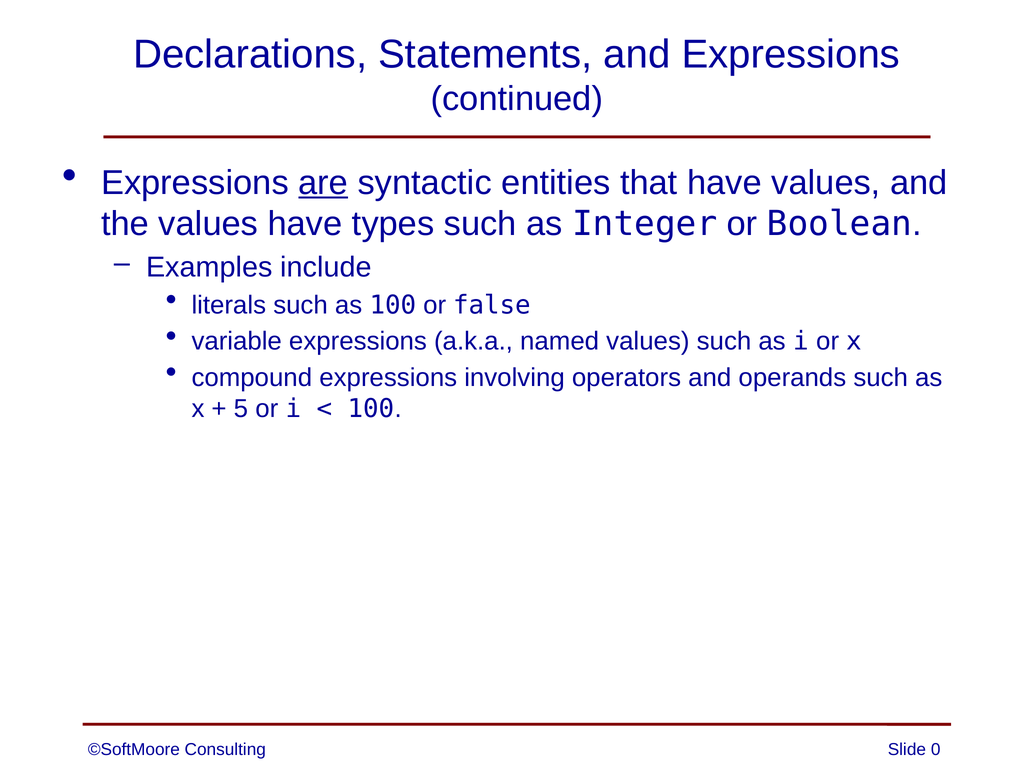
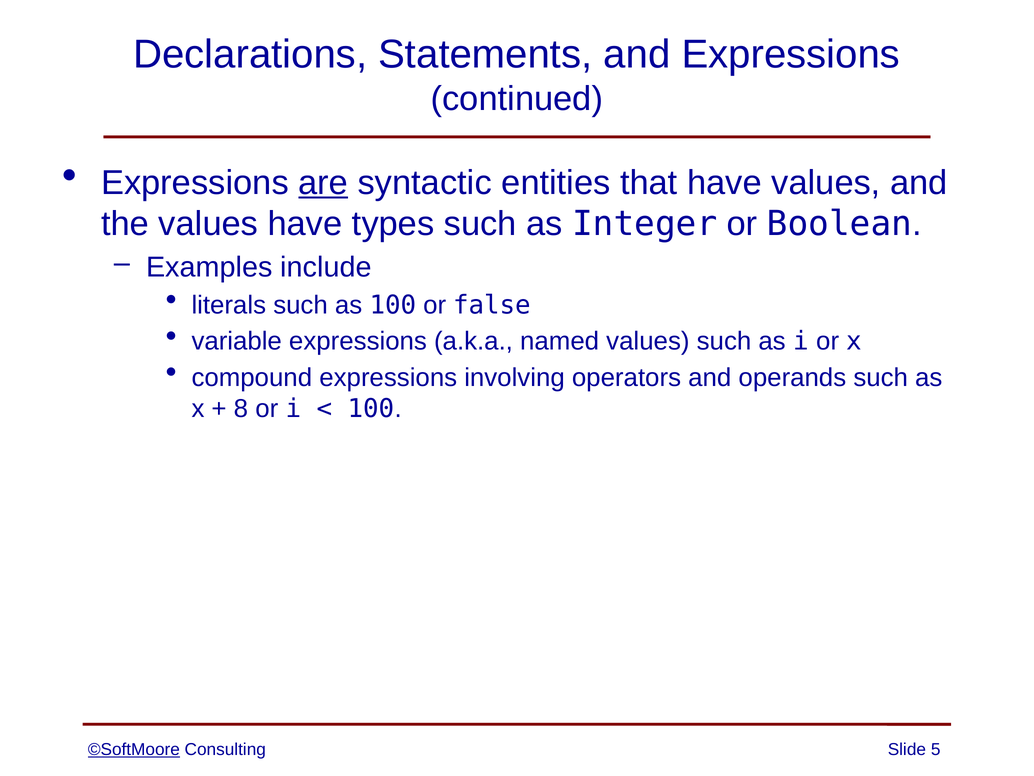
5: 5 -> 8
©SoftMoore underline: none -> present
0: 0 -> 5
